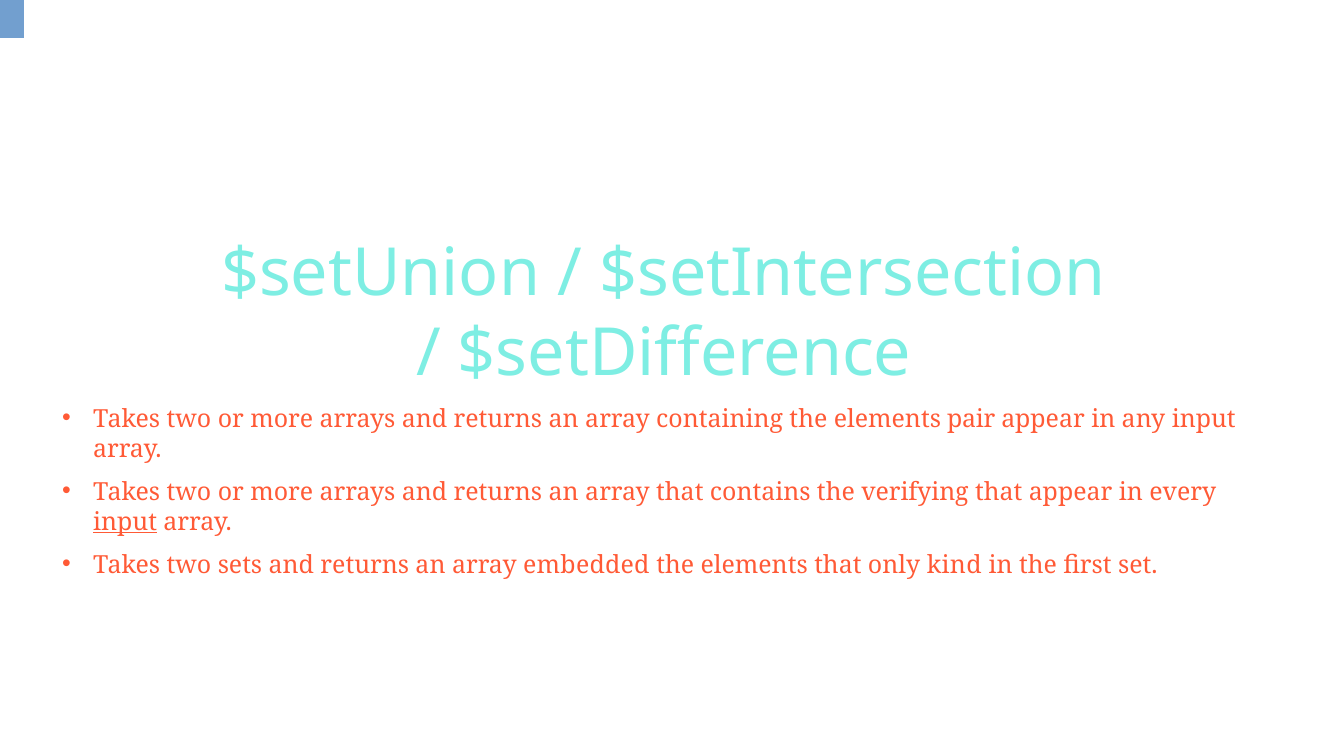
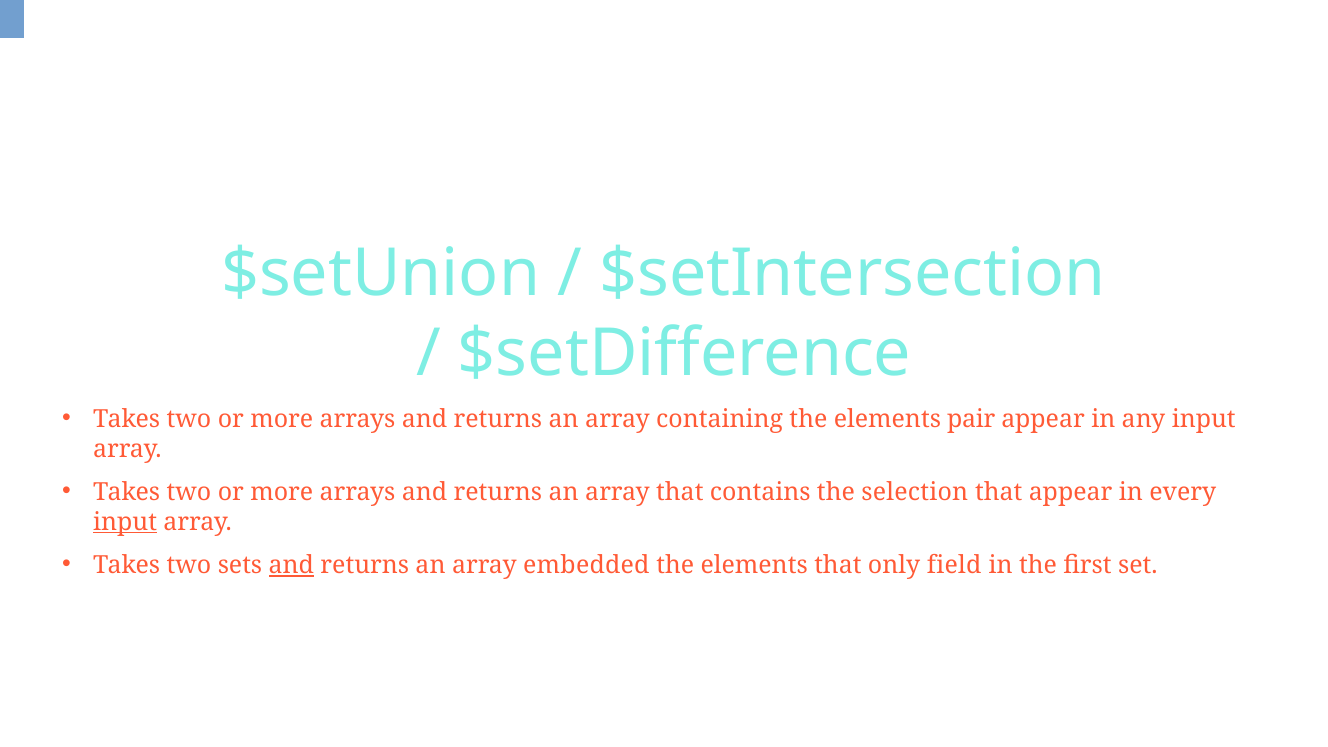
verifying: verifying -> selection
and at (291, 565) underline: none -> present
kind: kind -> field
